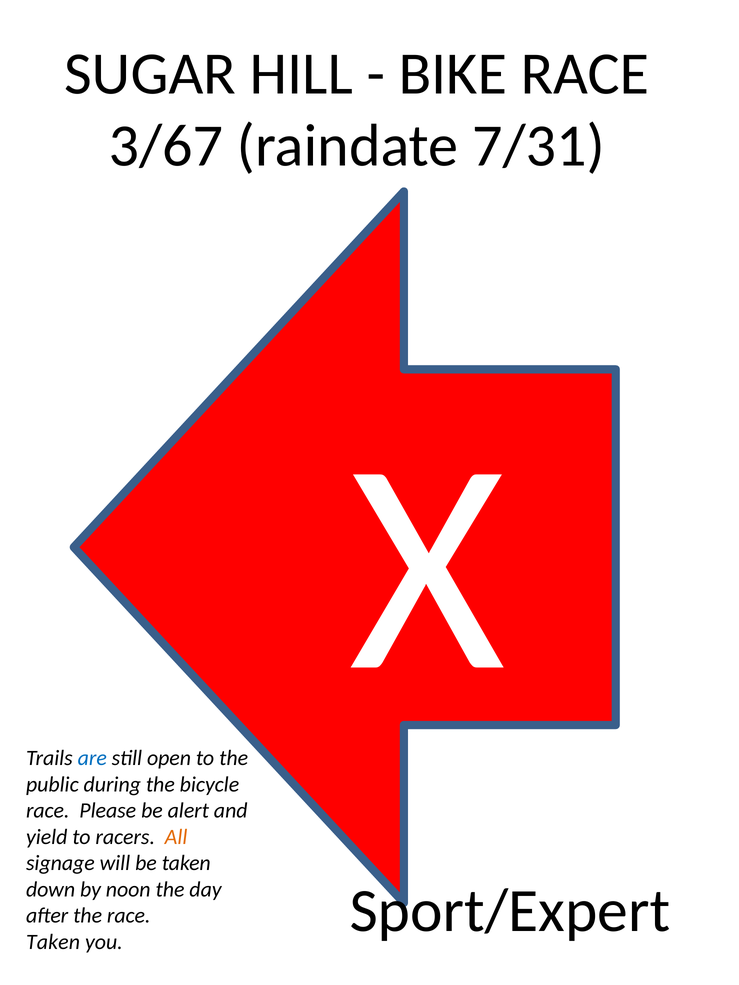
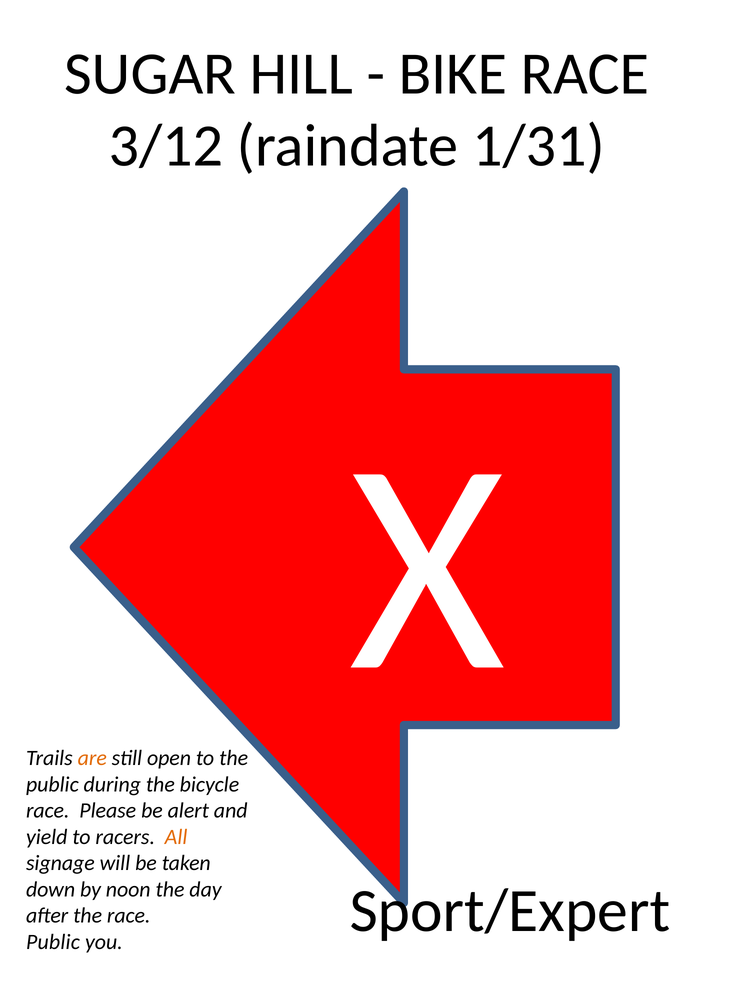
3/67: 3/67 -> 3/12
7/31: 7/31 -> 1/31
are colour: blue -> orange
Taken at (53, 942): Taken -> Public
